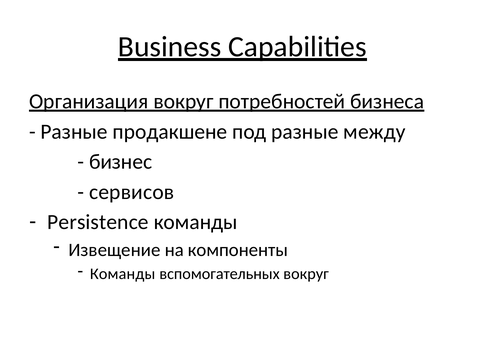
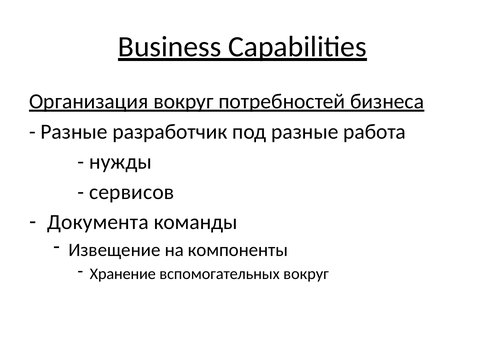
продакшене: продакшене -> разработчик
между: между -> работа
бизнес: бизнес -> нужды
Persistence: Persistence -> Документа
Команды at (123, 274): Команды -> Хранение
